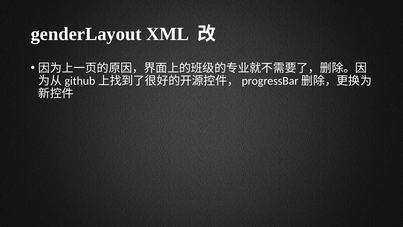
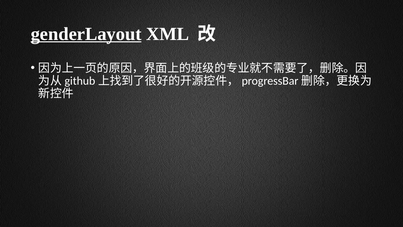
genderLayout underline: none -> present
